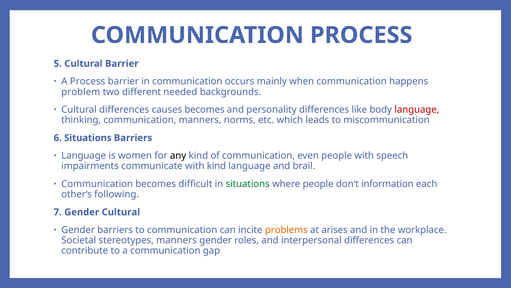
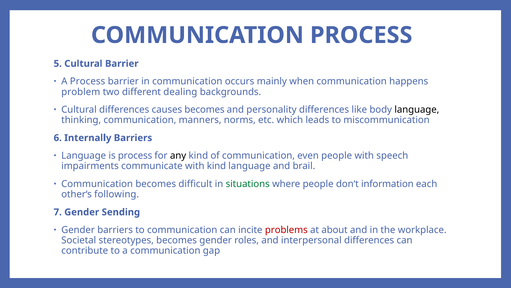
needed: needed -> dealing
language at (417, 109) colour: red -> black
6 Situations: Situations -> Internally
is women: women -> process
Gender Cultural: Cultural -> Sending
problems colour: orange -> red
arises: arises -> about
stereotypes manners: manners -> becomes
